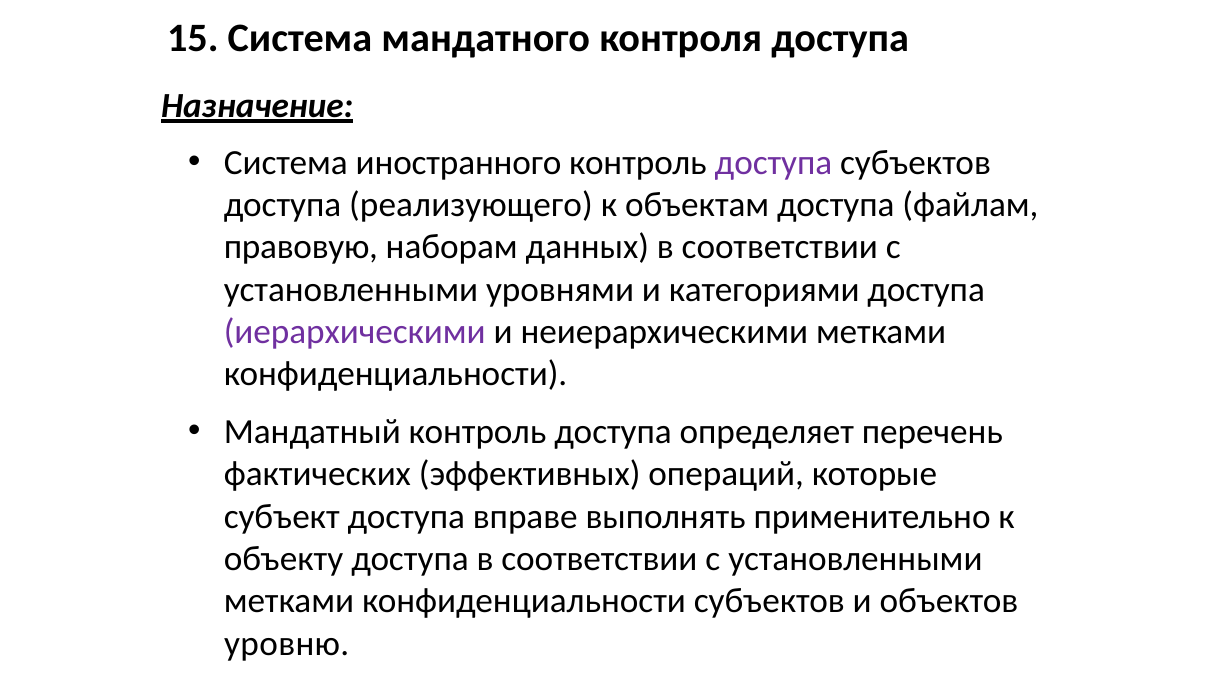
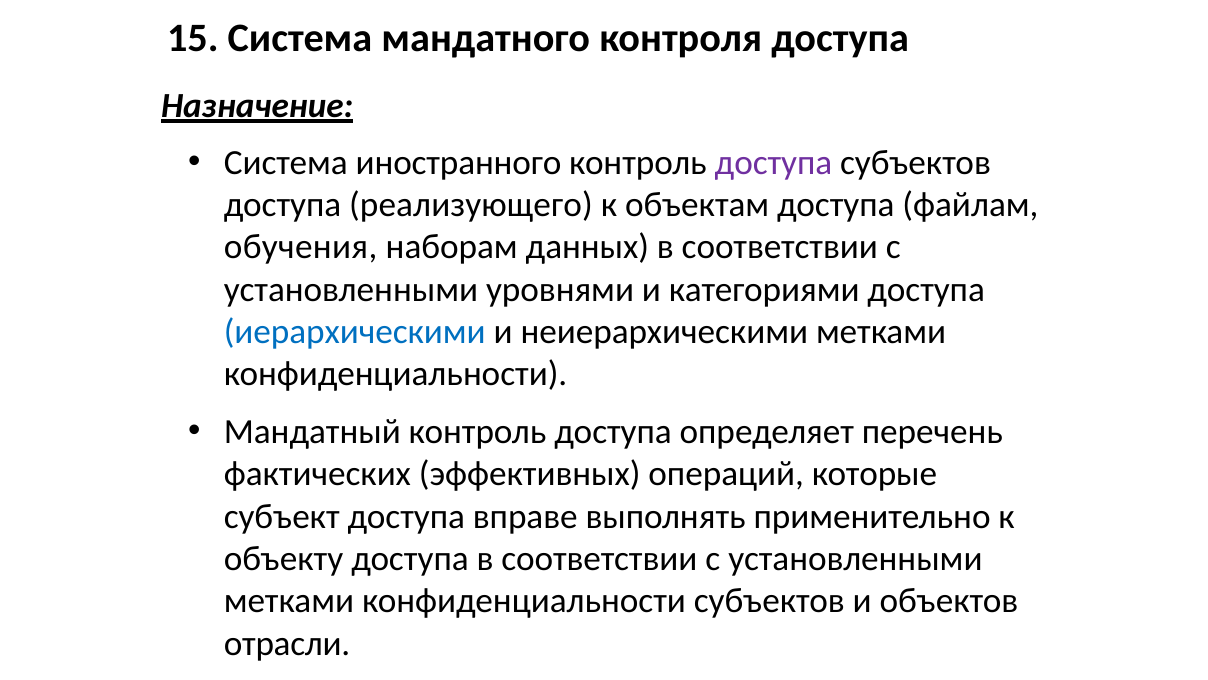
правовую: правовую -> обучения
иерархическими colour: purple -> blue
уровню: уровню -> отрасли
